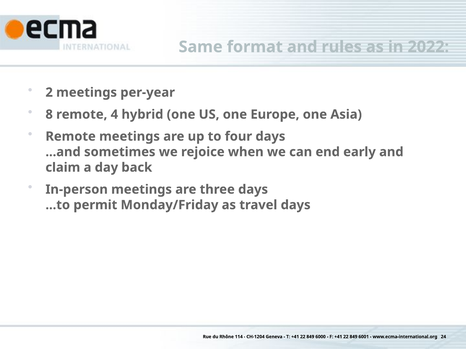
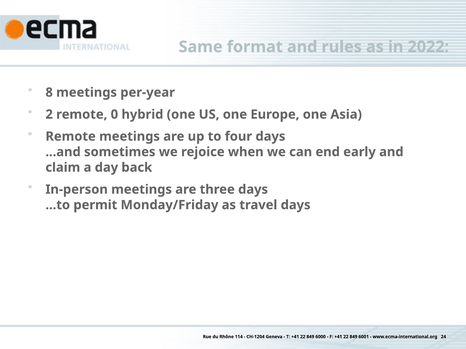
2: 2 -> 8
8: 8 -> 2
4: 4 -> 0
